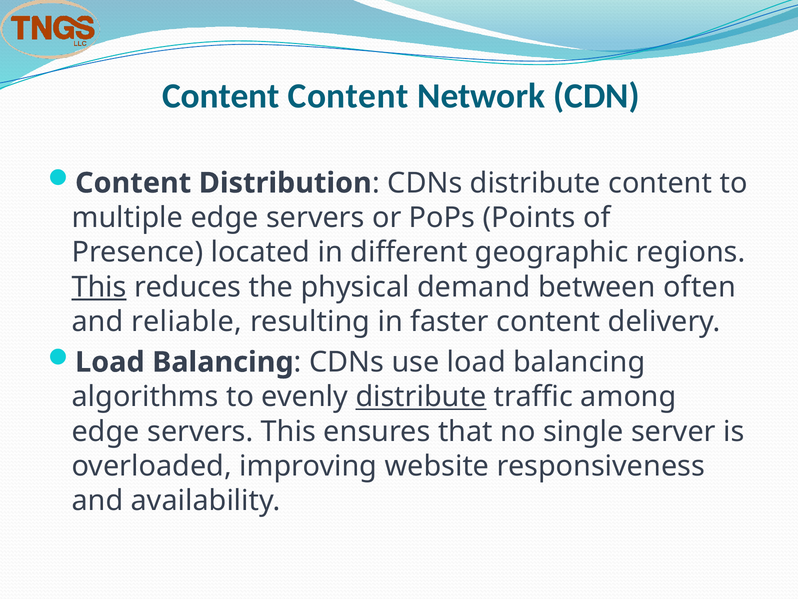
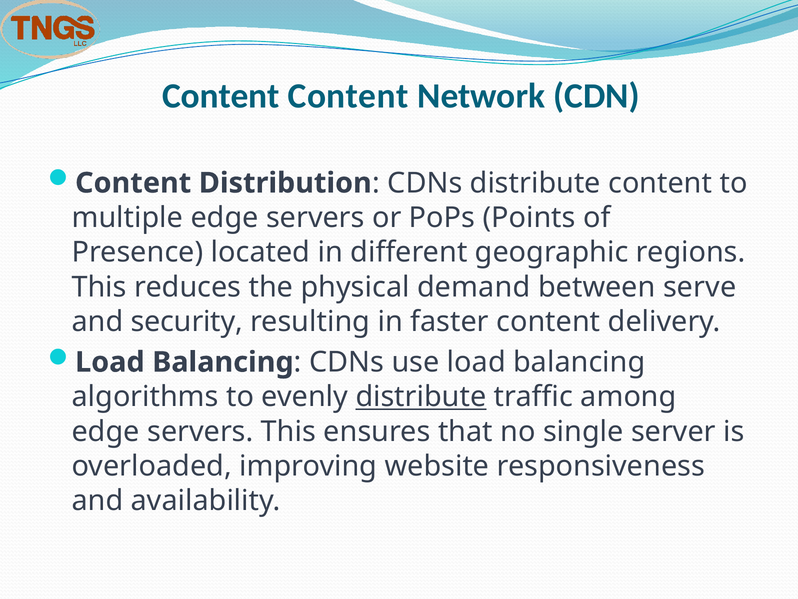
This at (99, 287) underline: present -> none
often: often -> serve
reliable: reliable -> security
